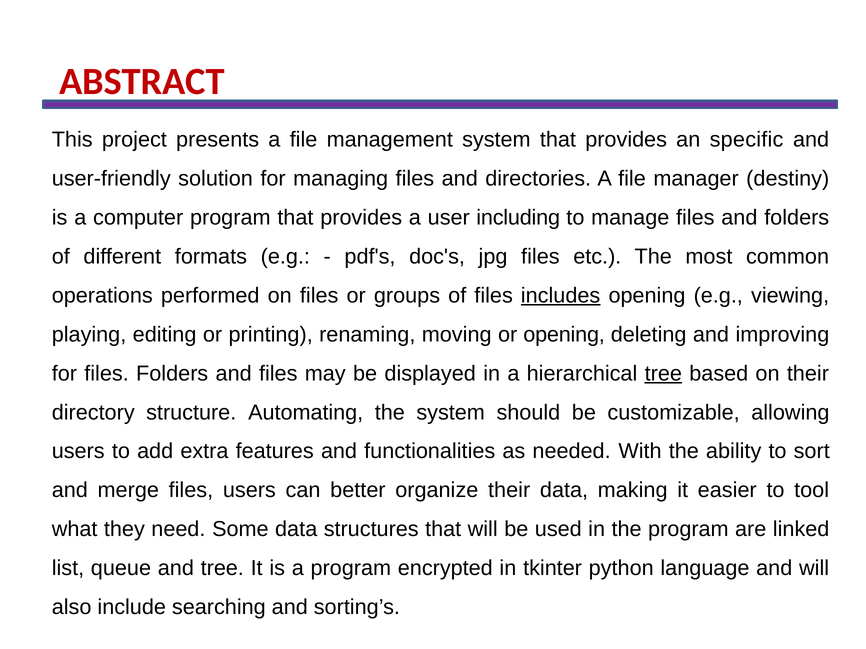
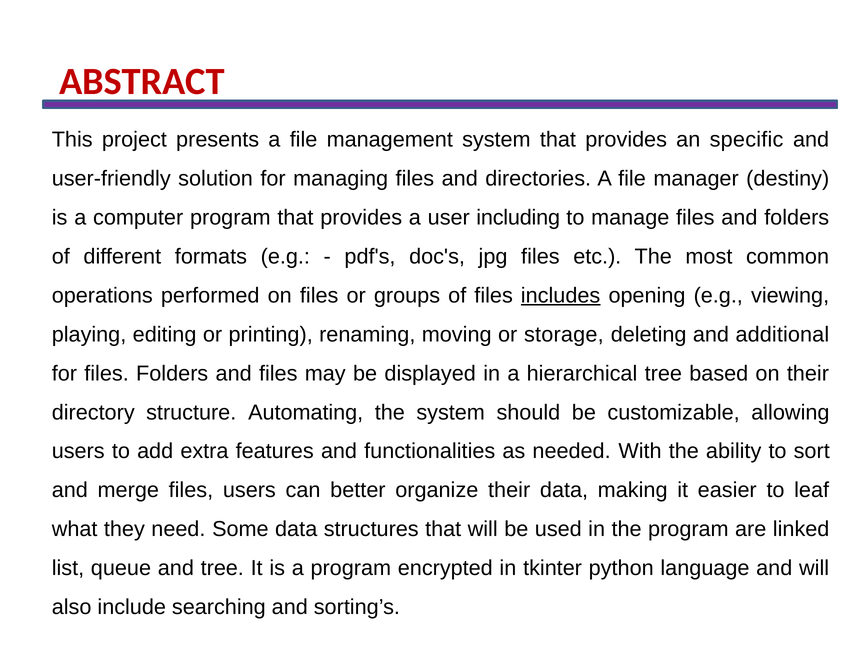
or opening: opening -> storage
improving: improving -> additional
tree at (663, 374) underline: present -> none
tool: tool -> leaf
